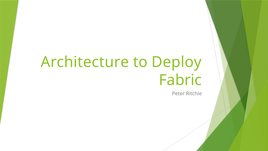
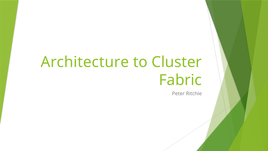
Deploy: Deploy -> Cluster
